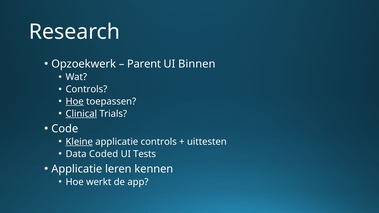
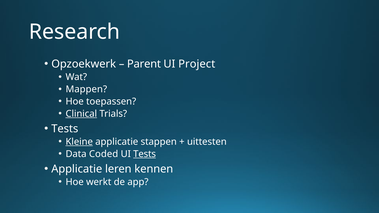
Binnen: Binnen -> Project
Controls at (86, 89): Controls -> Mappen
Hoe at (75, 102) underline: present -> none
Code at (65, 129): Code -> Tests
applicatie controls: controls -> stappen
Tests at (145, 154) underline: none -> present
